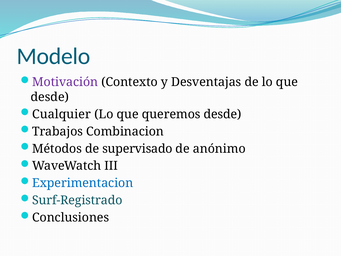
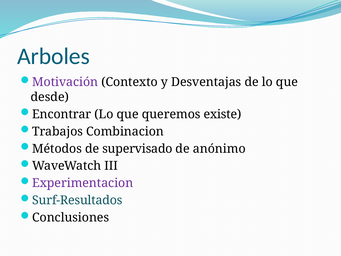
Modelo: Modelo -> Arboles
Cualquier: Cualquier -> Encontrar
queremos desde: desde -> existe
Experimentacion colour: blue -> purple
Surf-Registrado: Surf-Registrado -> Surf-Resultados
